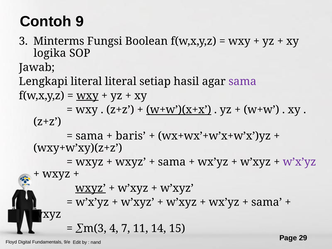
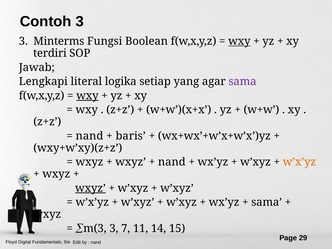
Contoh 9: 9 -> 3
wxy at (239, 41) underline: none -> present
logika: logika -> terdiri
literal literal: literal -> logika
hasil: hasil -> yang
w+w’)(x+x underline: present -> none
sama at (90, 136): sama -> nand
sama at (172, 162): sama -> nand
w’x’yz at (299, 162) colour: purple -> orange
m(3 4: 4 -> 3
